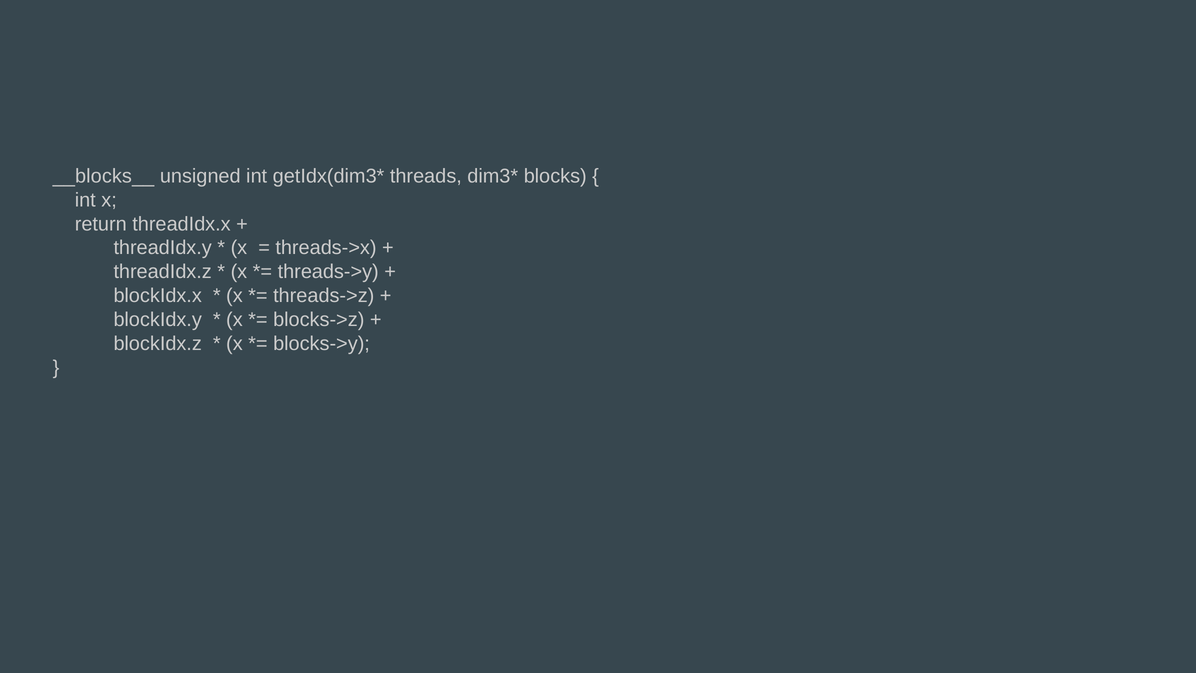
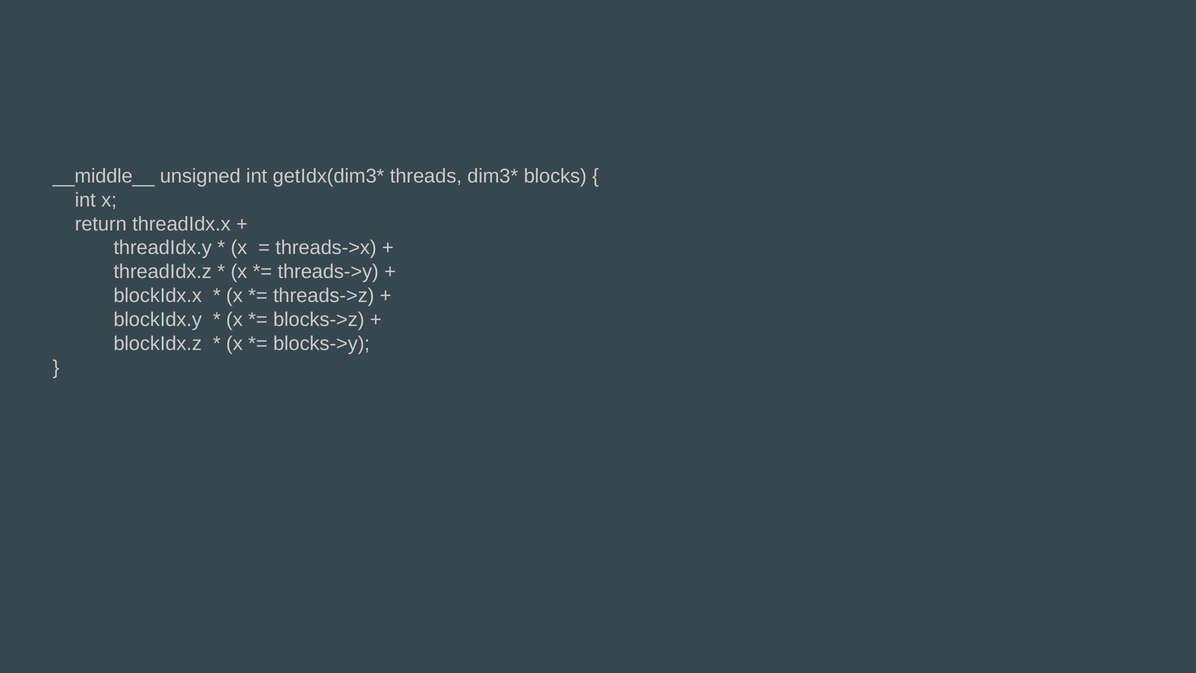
__blocks__: __blocks__ -> __middle__
